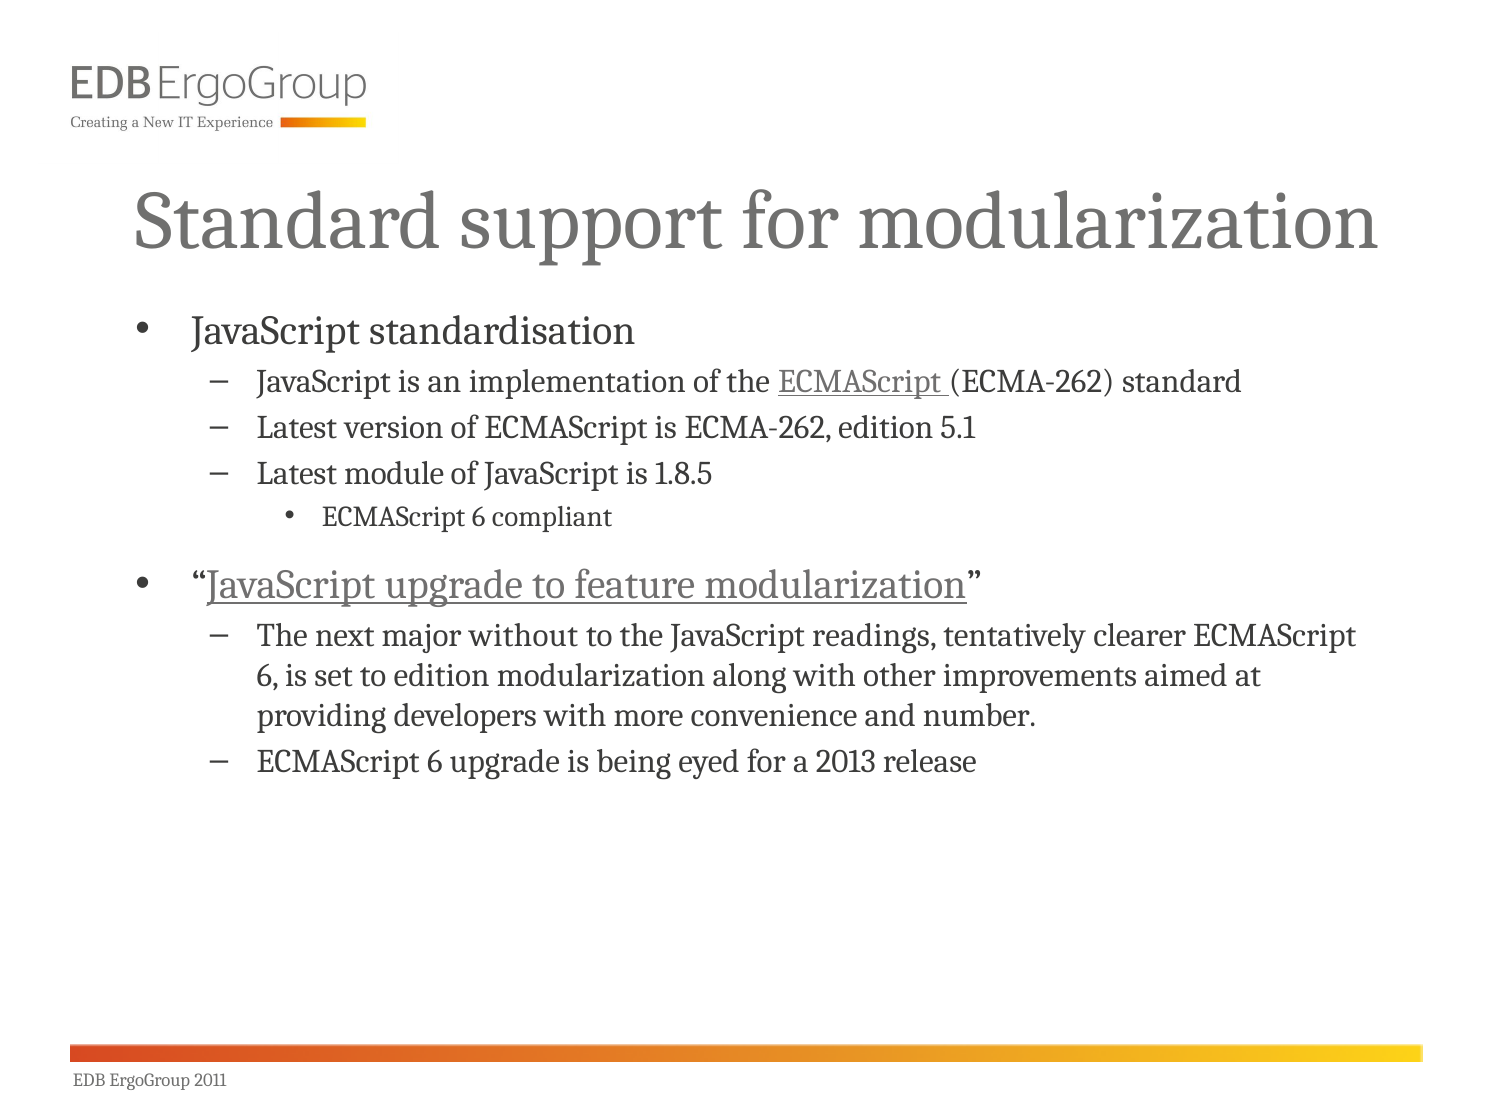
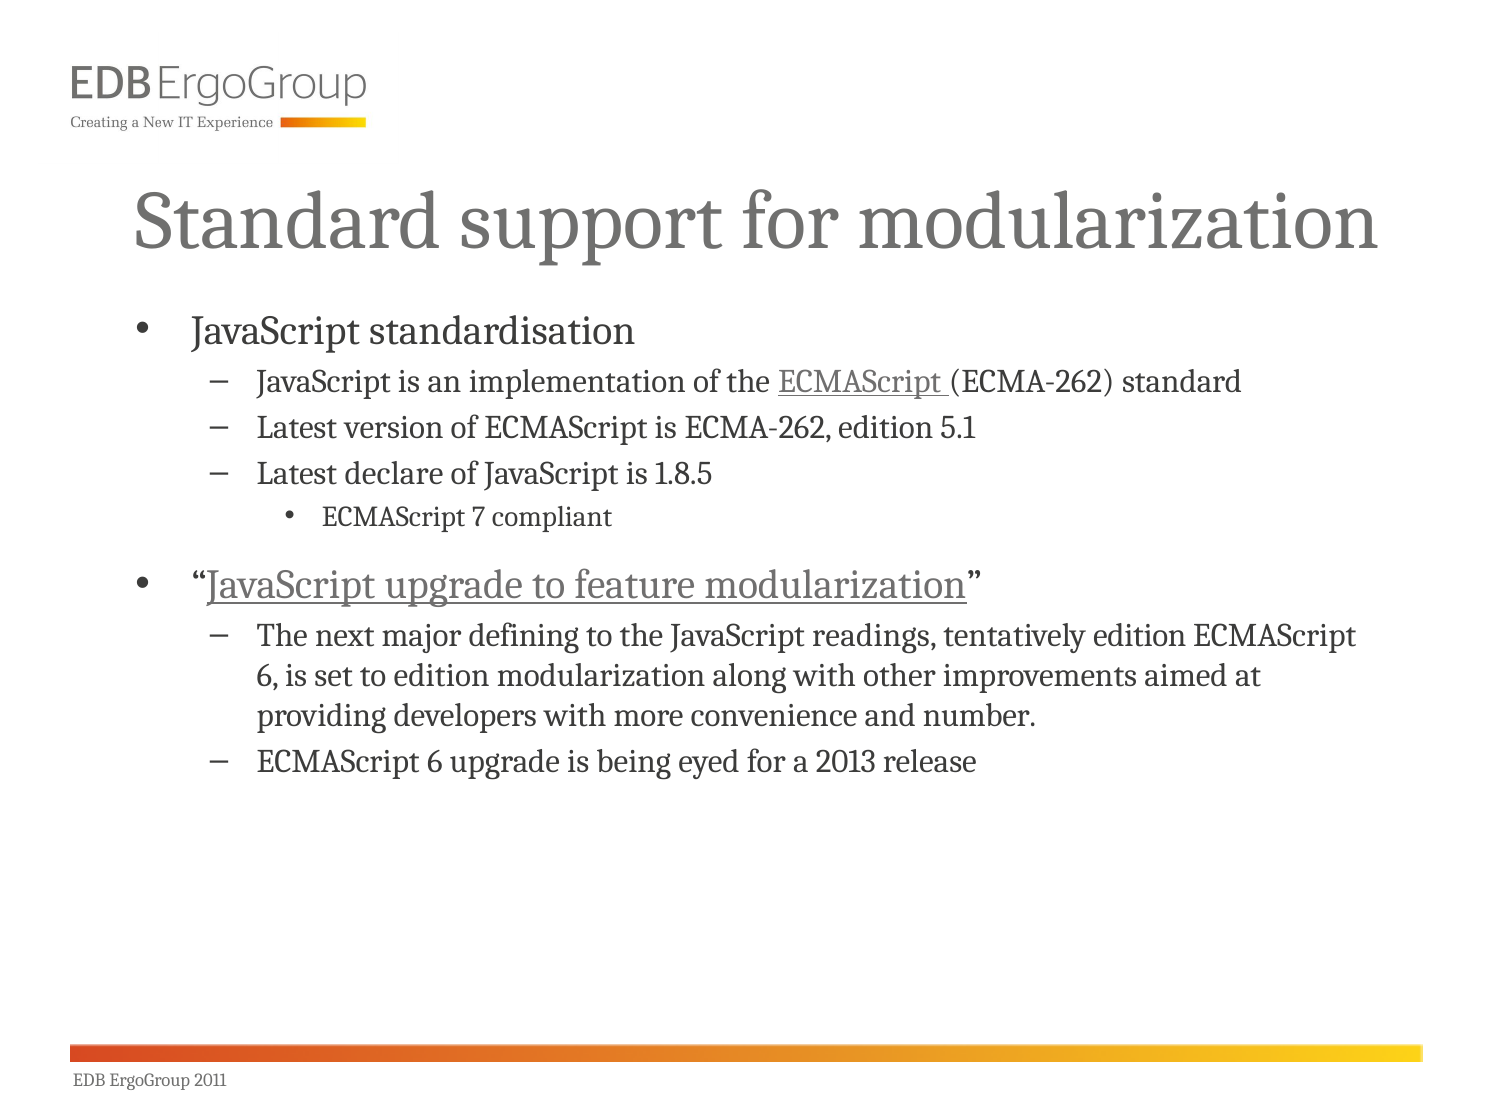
module: module -> declare
6 at (479, 517): 6 -> 7
without: without -> defining
tentatively clearer: clearer -> edition
